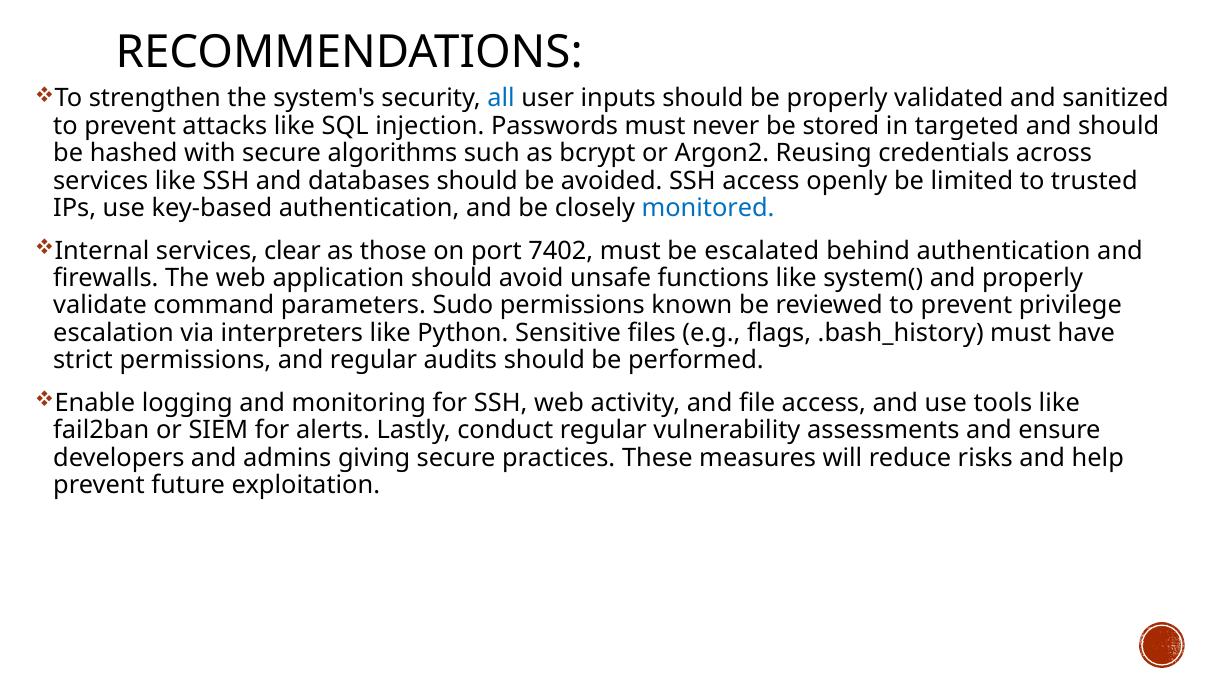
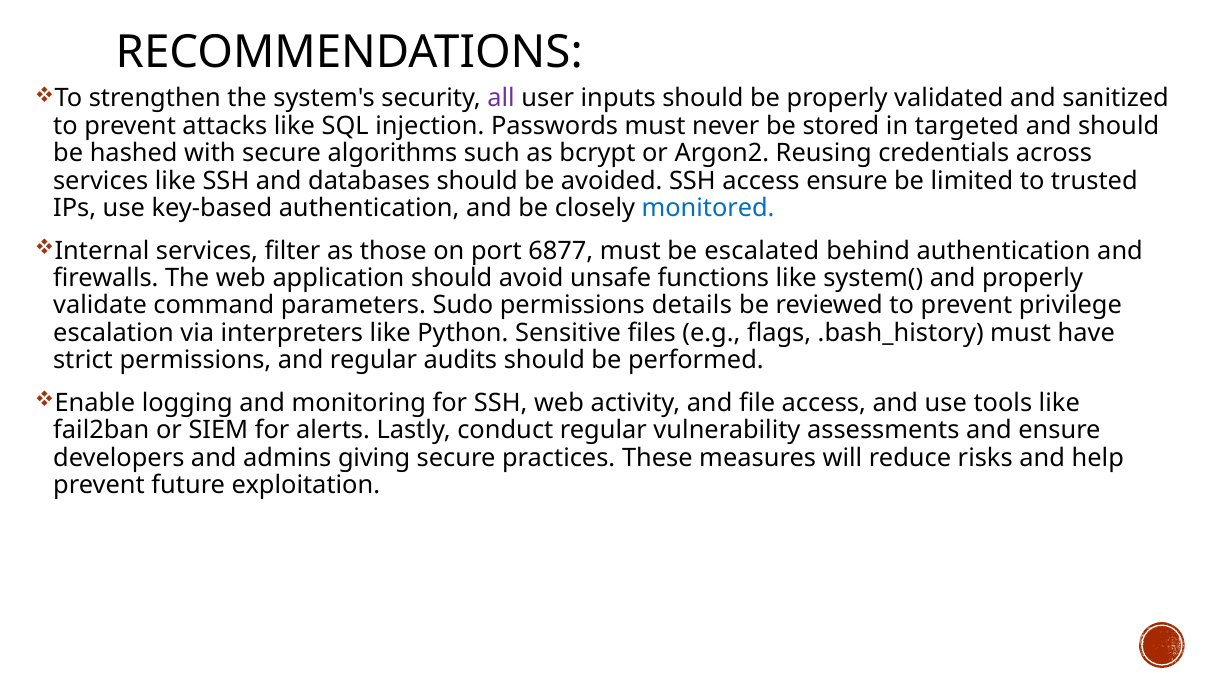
all colour: blue -> purple
access openly: openly -> ensure
clear: clear -> filter
7402: 7402 -> 6877
known: known -> details
